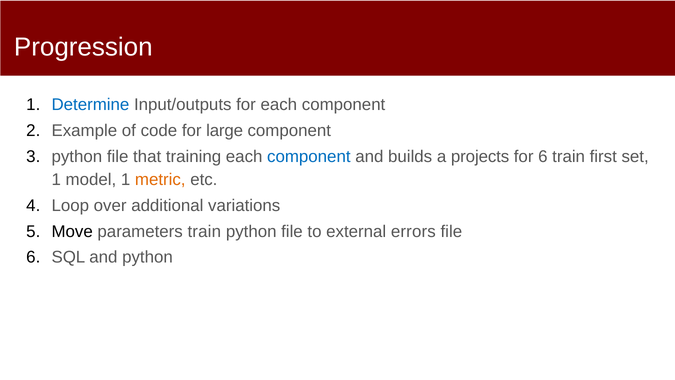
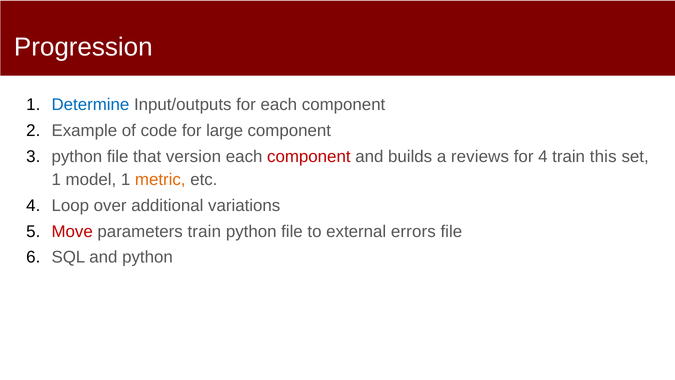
training: training -> version
component at (309, 156) colour: blue -> red
projects: projects -> reviews
for 6: 6 -> 4
first: first -> this
Move colour: black -> red
